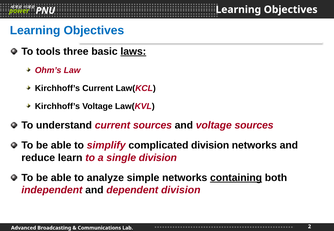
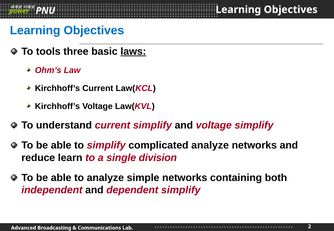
current sources: sources -> simplify
voltage sources: sources -> simplify
complicated division: division -> analyze
containing underline: present -> none
dependent division: division -> simplify
